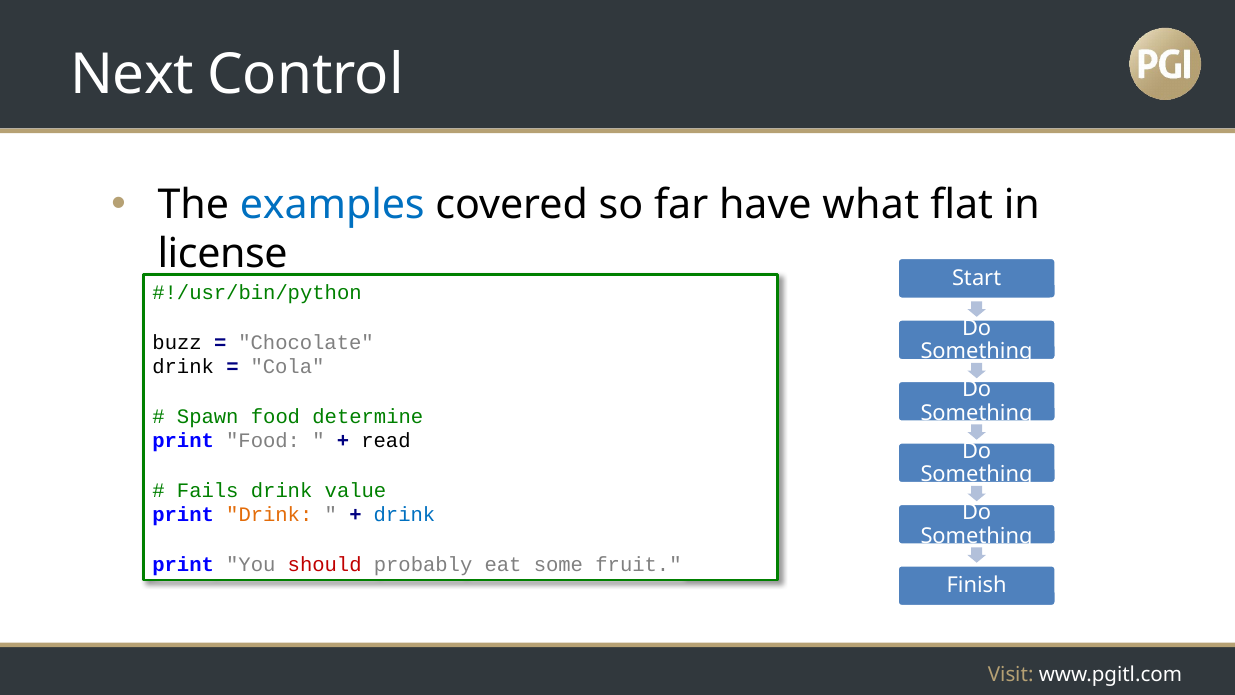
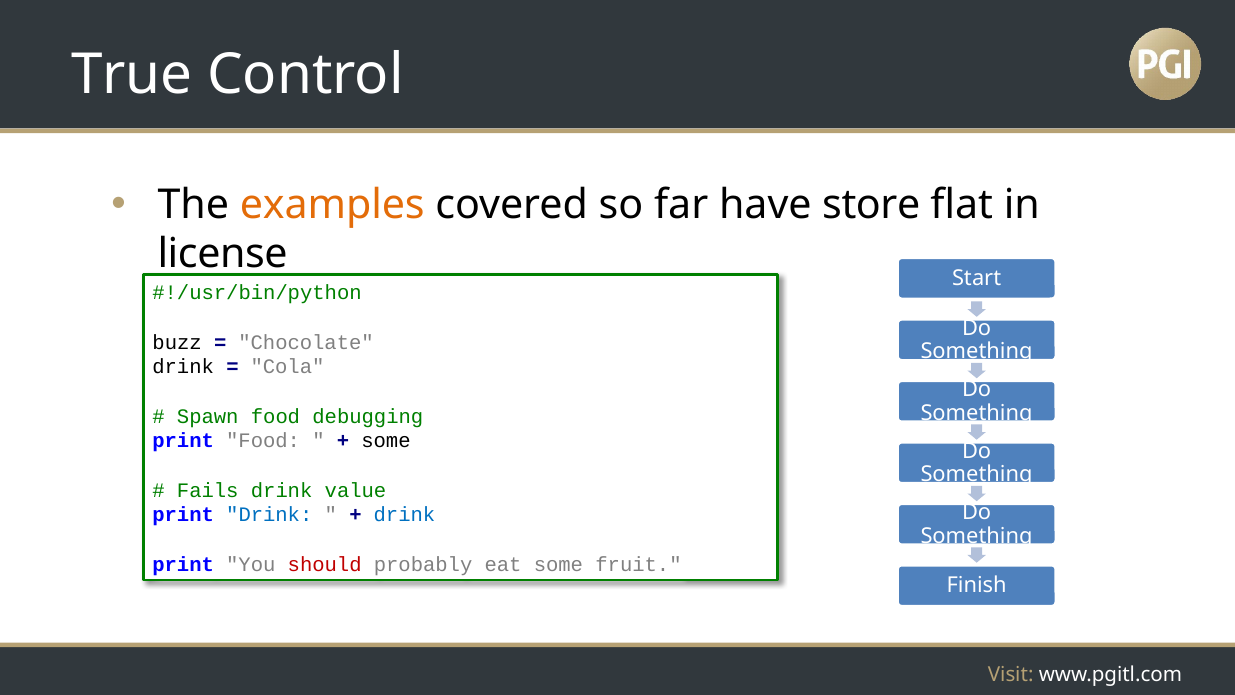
Next: Next -> True
examples colour: blue -> orange
what: what -> store
determine: determine -> debugging
read at (386, 441): read -> some
Drink at (269, 515) colour: orange -> blue
